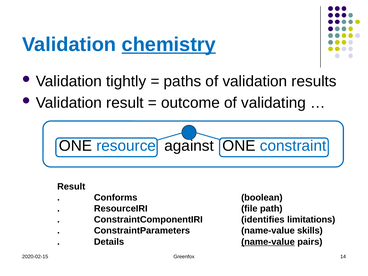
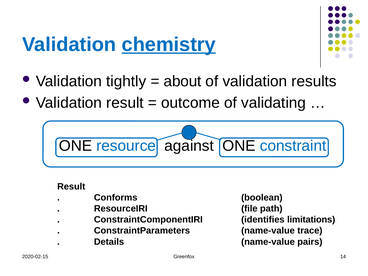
paths: paths -> about
skills: skills -> trace
name-value at (268, 242) underline: present -> none
